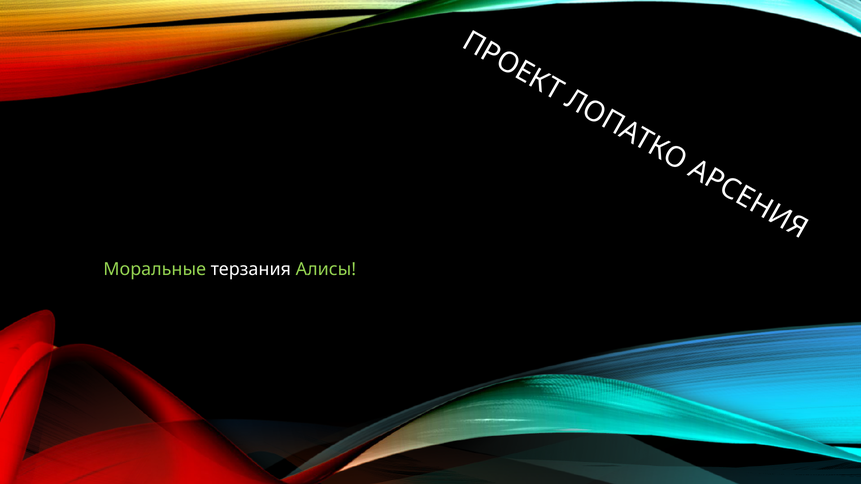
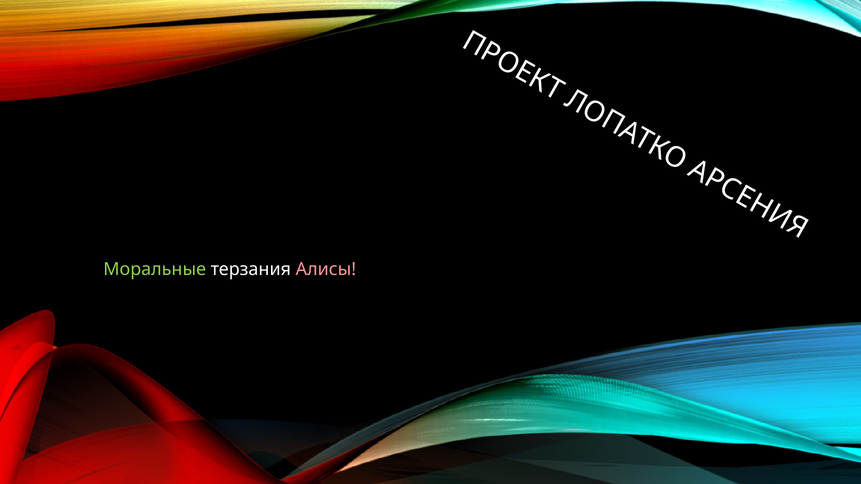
Алисы colour: light green -> pink
